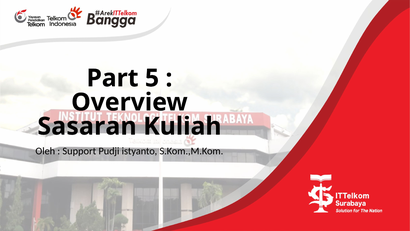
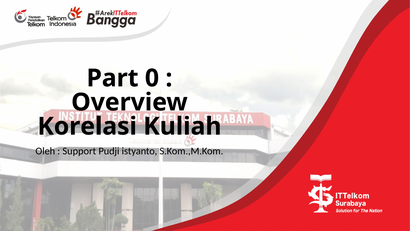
5: 5 -> 0
Sasaran: Sasaran -> Korelasi
